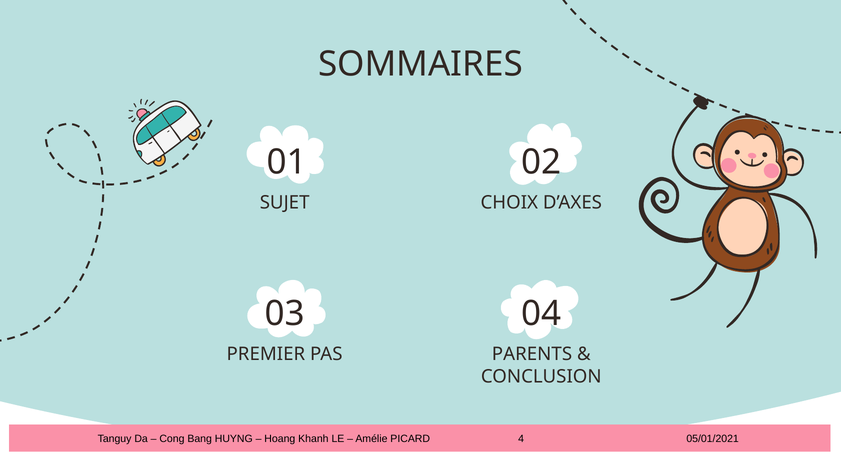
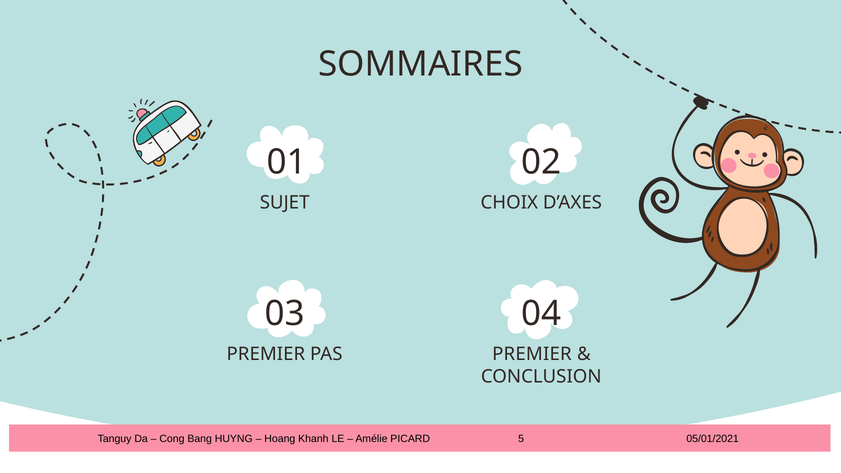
PARENTS at (532, 354): PARENTS -> PREMIER
4: 4 -> 5
